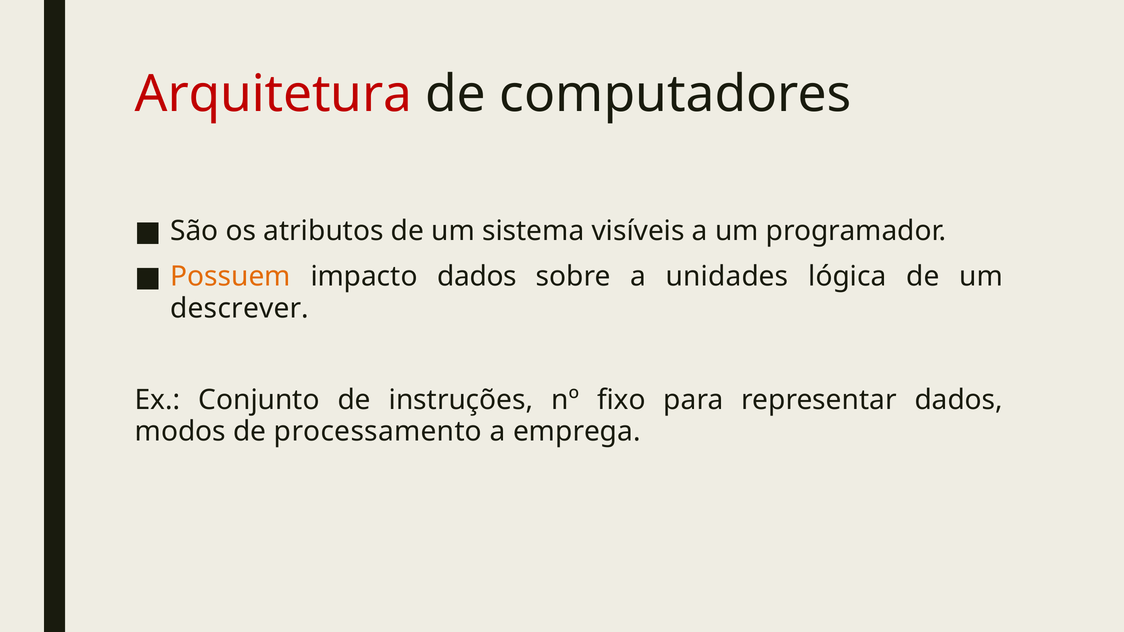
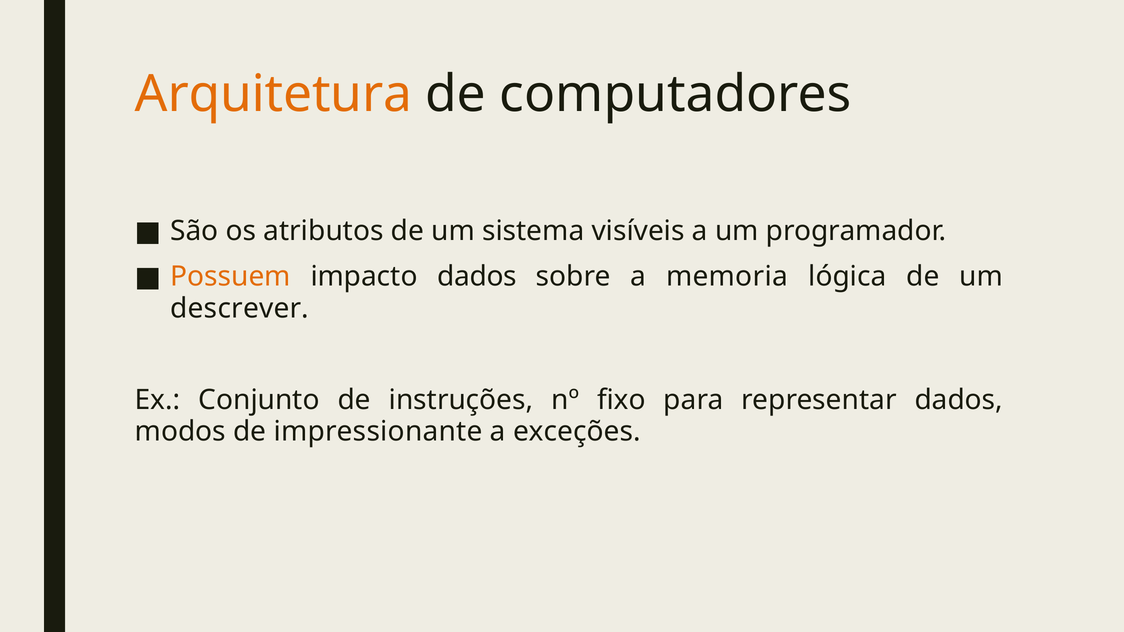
Arquitetura colour: red -> orange
unidades: unidades -> memoria
processamento: processamento -> impressionante
emprega: emprega -> exceções
